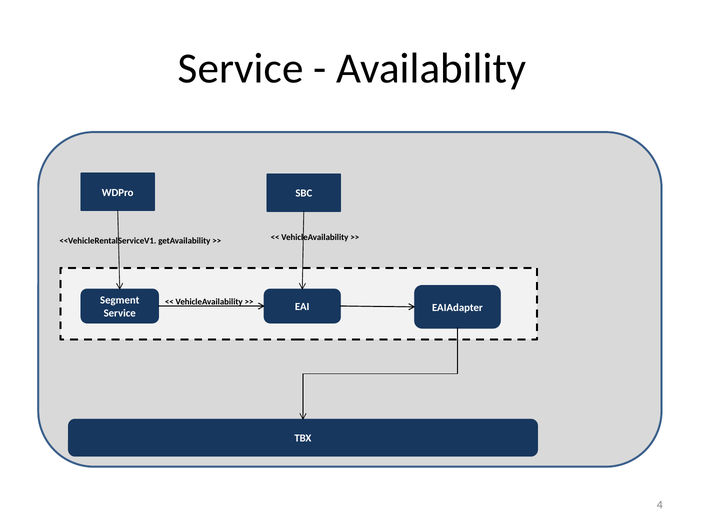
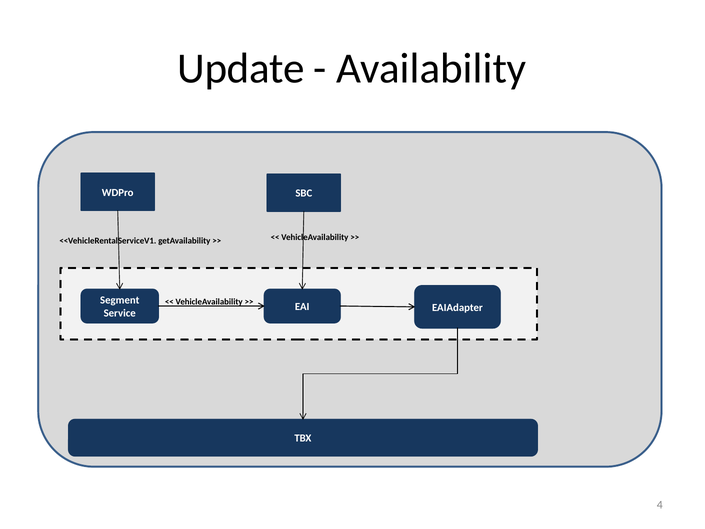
Service at (241, 68): Service -> Update
